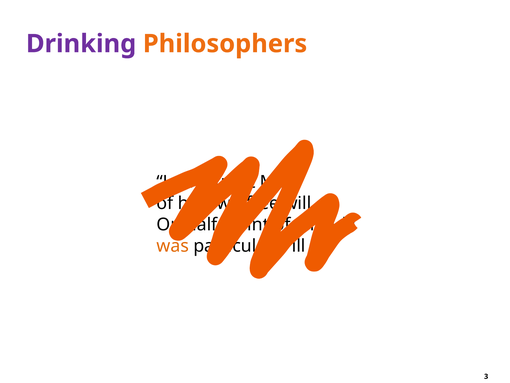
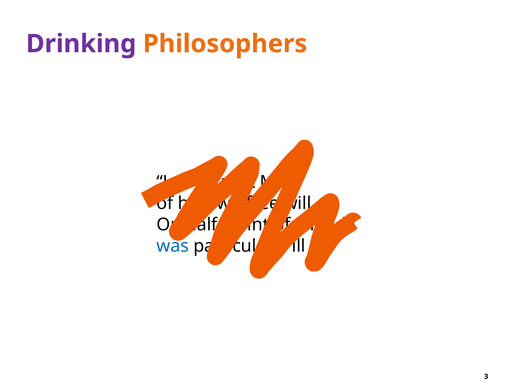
was colour: orange -> blue
